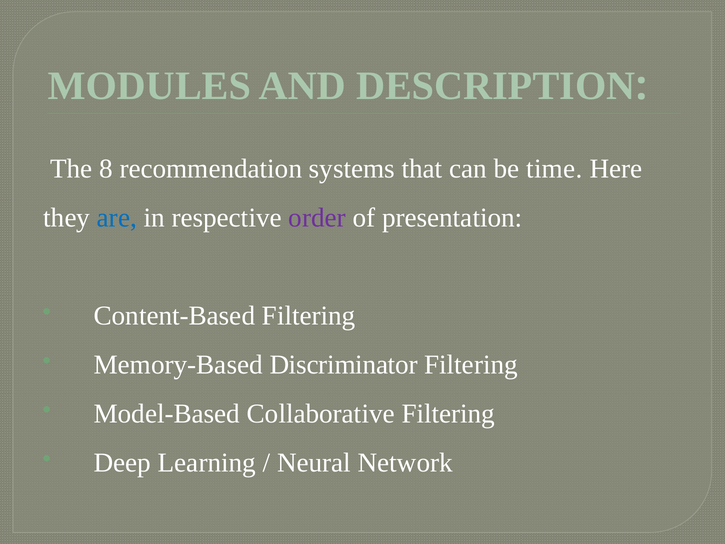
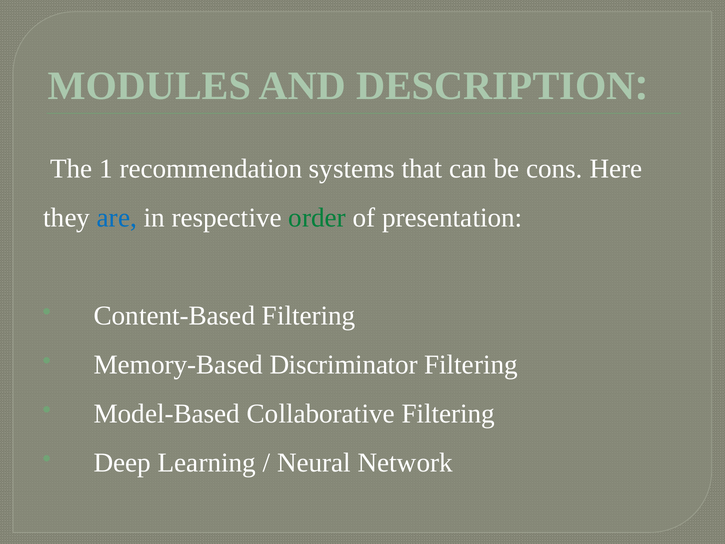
8: 8 -> 1
time: time -> cons
order colour: purple -> green
